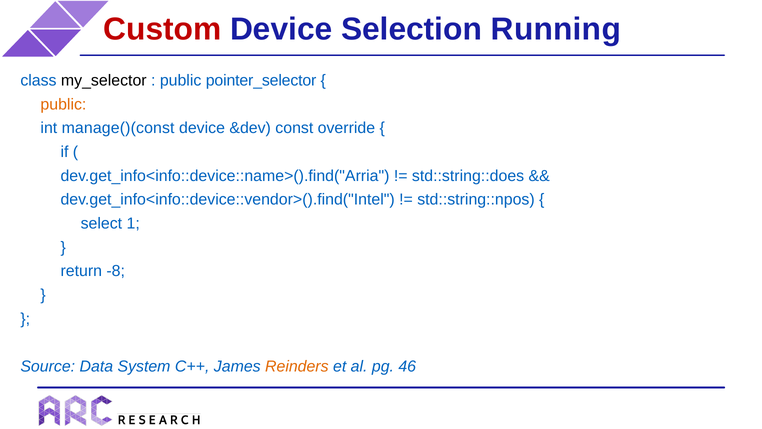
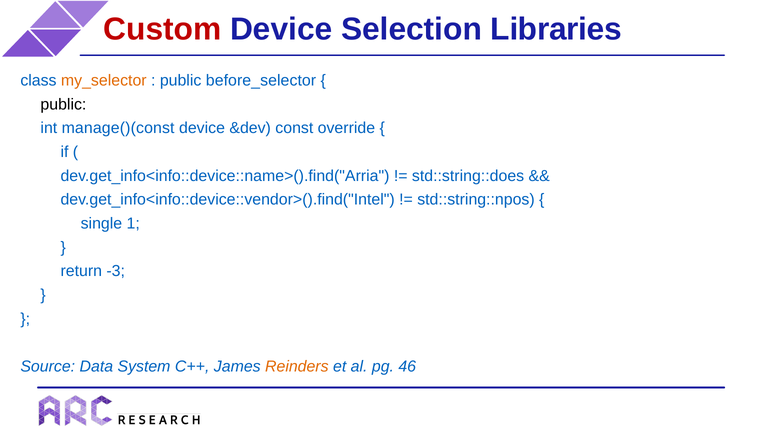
Running: Running -> Libraries
my_selector colour: black -> orange
pointer_selector: pointer_selector -> before_selector
public at (63, 104) colour: orange -> black
select: select -> single
-8: -8 -> -3
